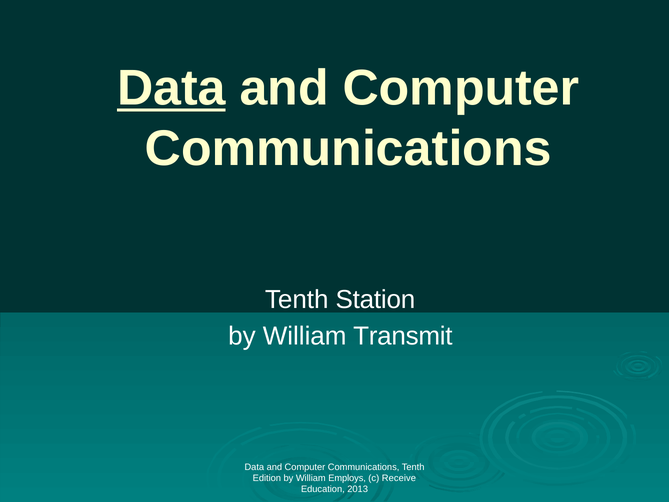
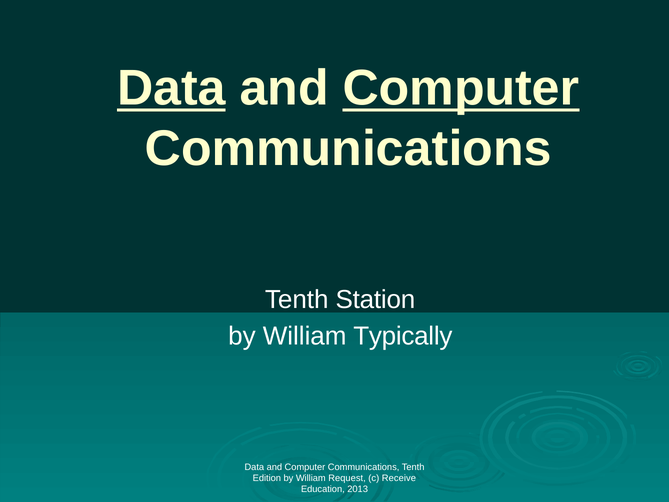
Computer at (461, 88) underline: none -> present
Transmit: Transmit -> Typically
Employs: Employs -> Request
